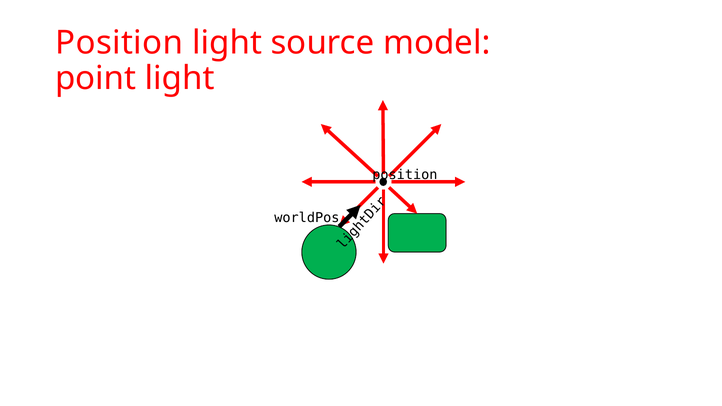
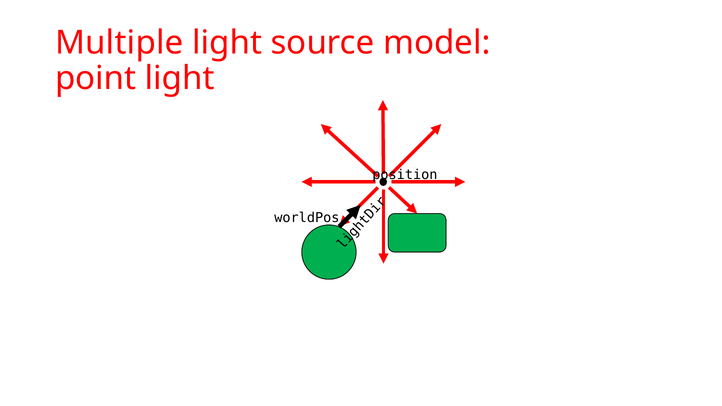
Position at (119, 43): Position -> Multiple
